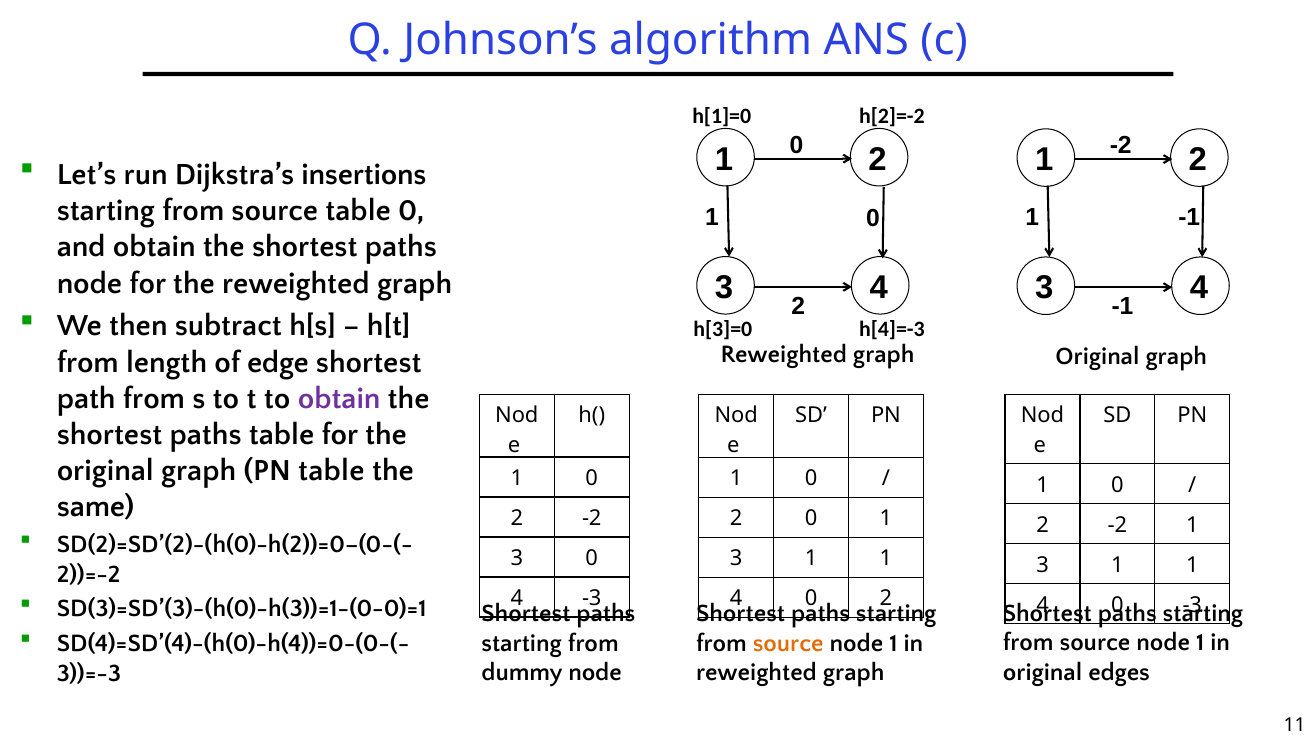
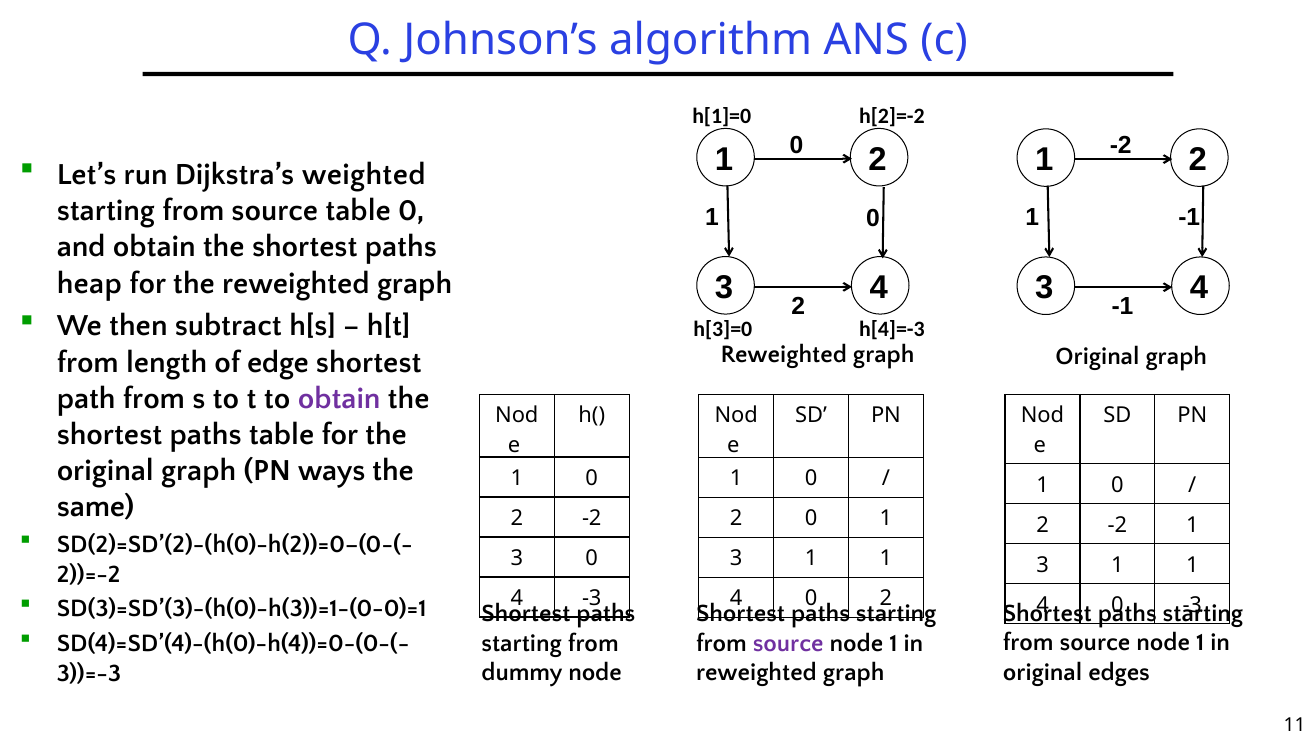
insertions: insertions -> weighted
node at (90, 283): node -> heap
PN table: table -> ways
source at (788, 643) colour: orange -> purple
